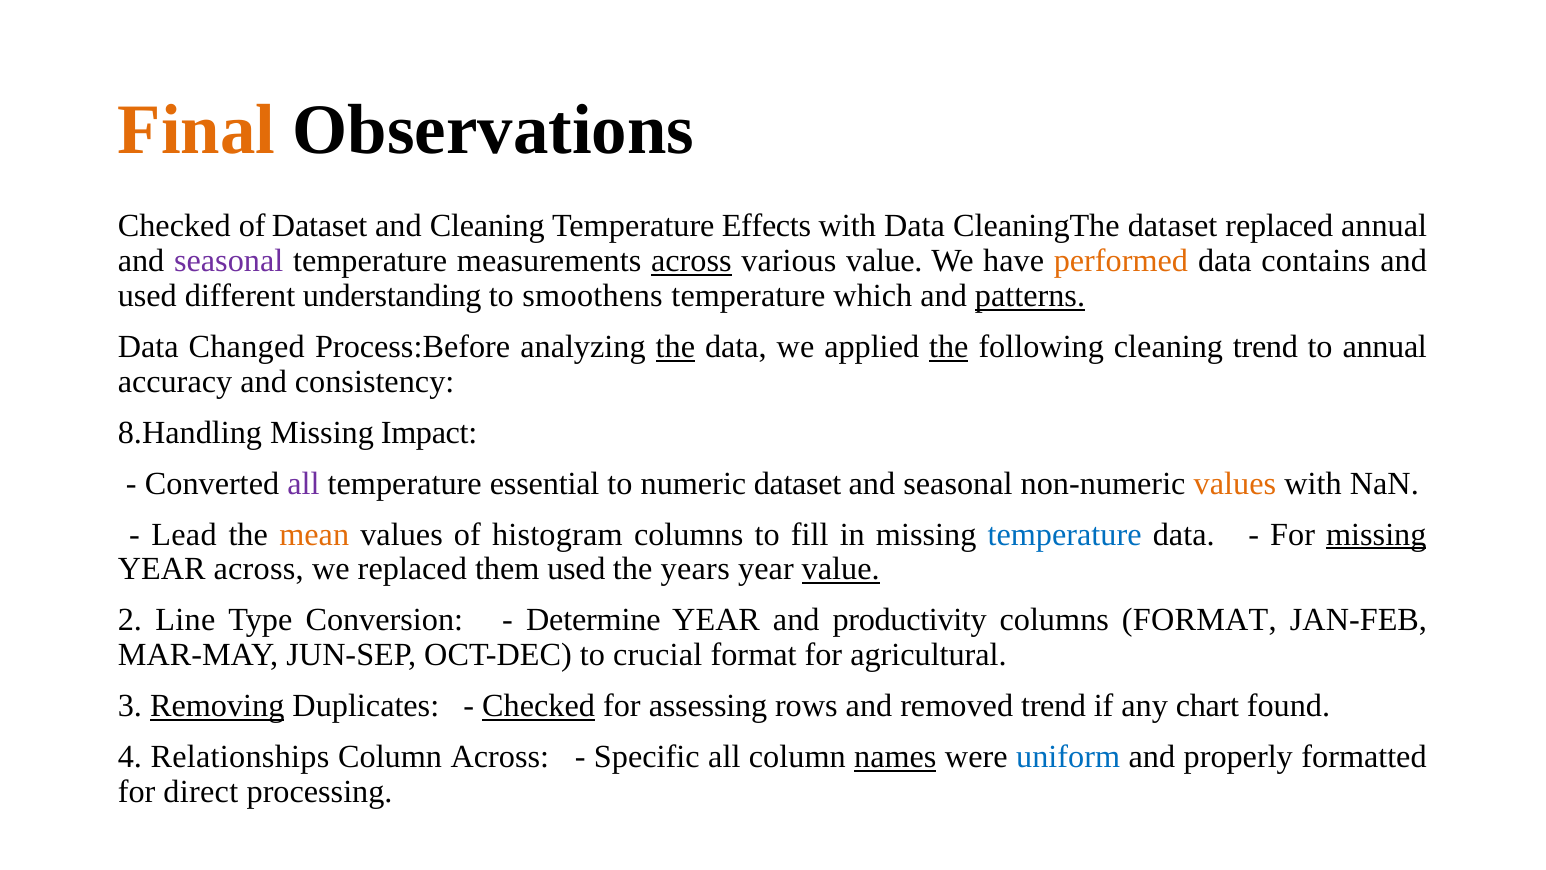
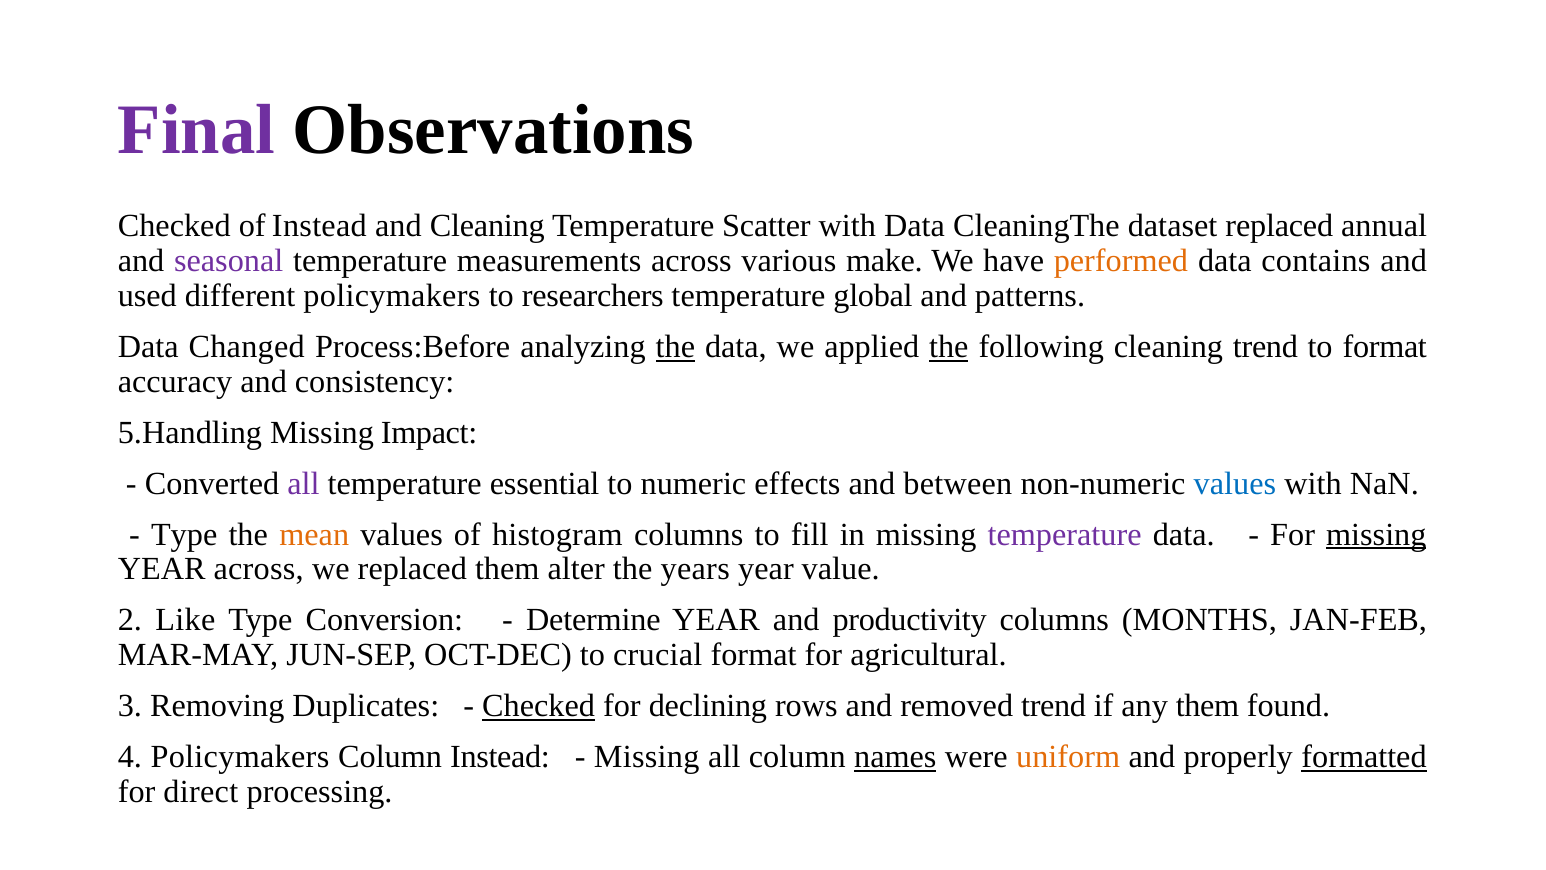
Final colour: orange -> purple
of Dataset: Dataset -> Instead
Effects: Effects -> Scatter
across at (691, 261) underline: present -> none
various value: value -> make
different understanding: understanding -> policymakers
smoothens: smoothens -> researchers
which: which -> global
patterns underline: present -> none
to annual: annual -> format
8.Handling: 8.Handling -> 5.Handling
numeric dataset: dataset -> effects
seasonal at (958, 483): seasonal -> between
values at (1235, 483) colour: orange -> blue
Lead at (184, 534): Lead -> Type
temperature at (1065, 534) colour: blue -> purple
them used: used -> alter
value at (841, 569) underline: present -> none
Line: Line -> Like
columns FORMAT: FORMAT -> MONTHS
Removing underline: present -> none
assessing: assessing -> declining
any chart: chart -> them
4 Relationships: Relationships -> Policymakers
Column Across: Across -> Instead
Specific at (647, 756): Specific -> Missing
uniform colour: blue -> orange
formatted underline: none -> present
